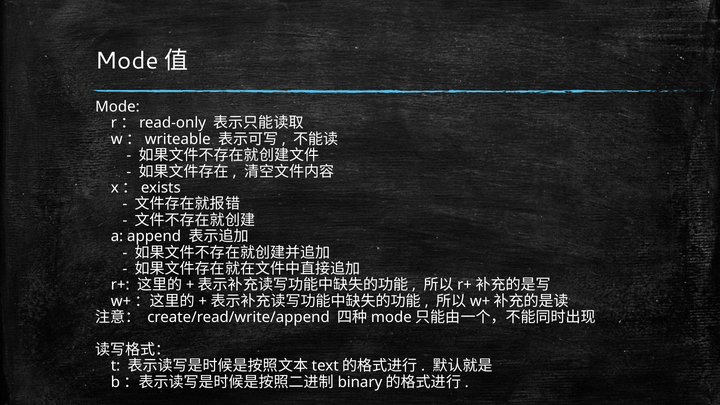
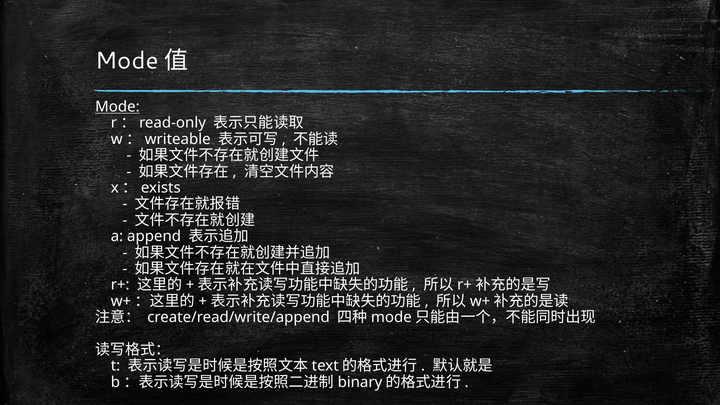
Mode at (117, 107) underline: none -> present
